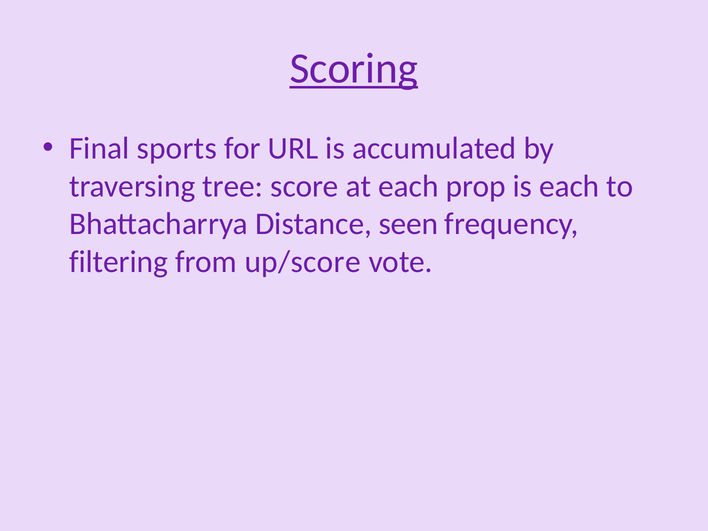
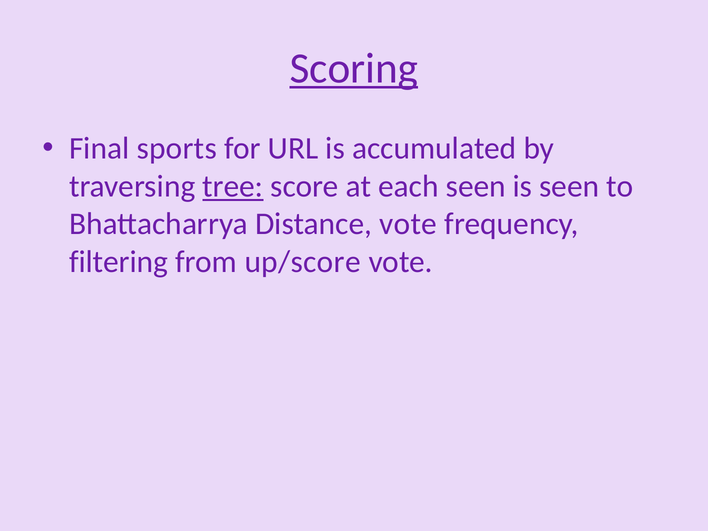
tree underline: none -> present
each prop: prop -> seen
is each: each -> seen
Distance seen: seen -> vote
